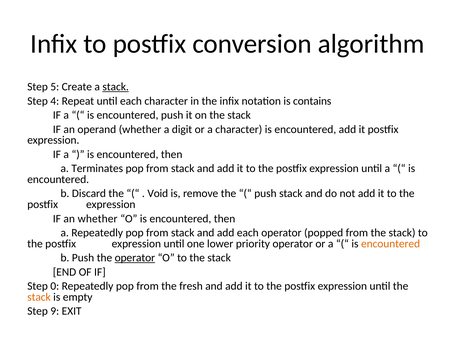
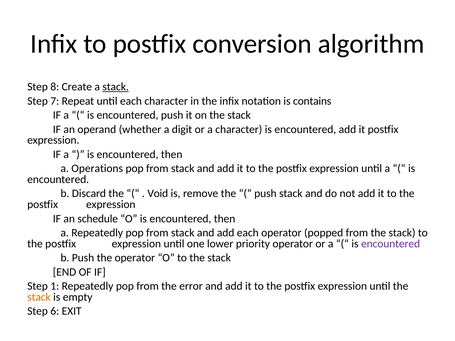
5: 5 -> 8
4: 4 -> 7
Terminates: Terminates -> Operations
an whether: whether -> schedule
encountered at (391, 244) colour: orange -> purple
operator at (135, 258) underline: present -> none
0: 0 -> 1
fresh: fresh -> error
9: 9 -> 6
